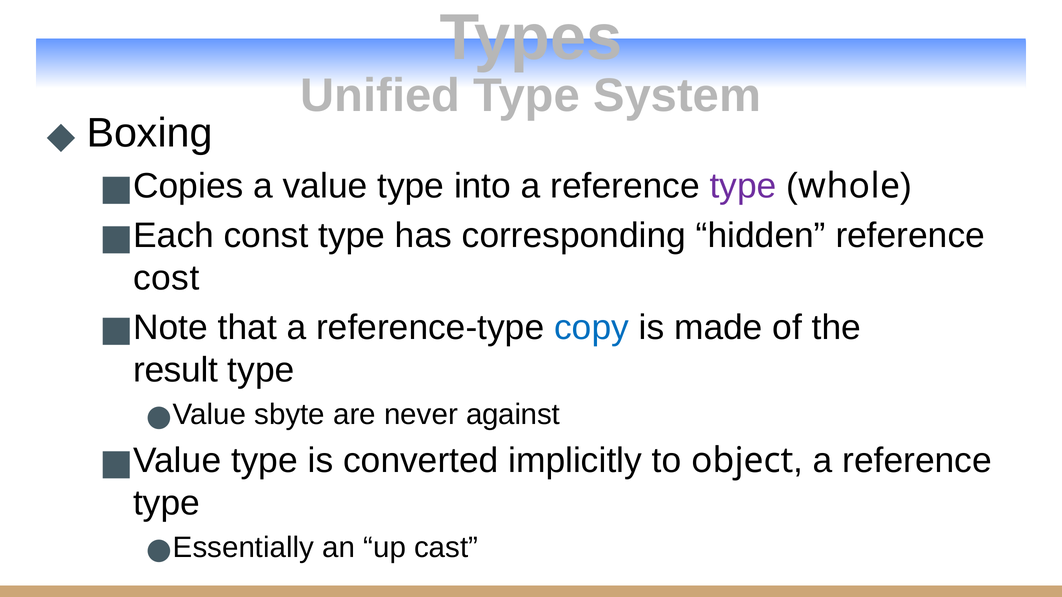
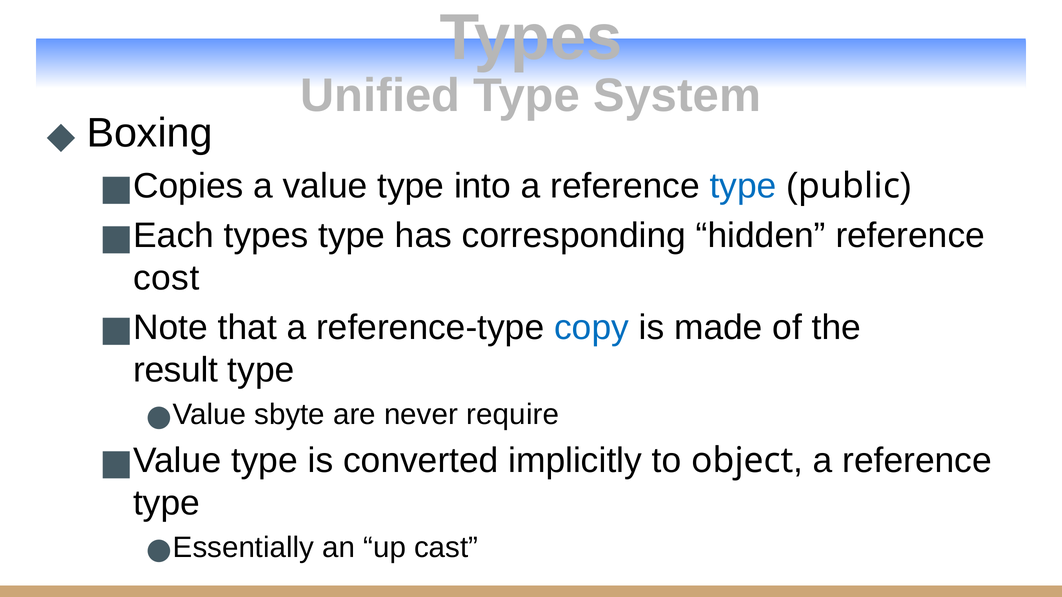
type at (743, 186) colour: purple -> blue
whole: whole -> public
const at (266, 236): const -> types
against: against -> require
